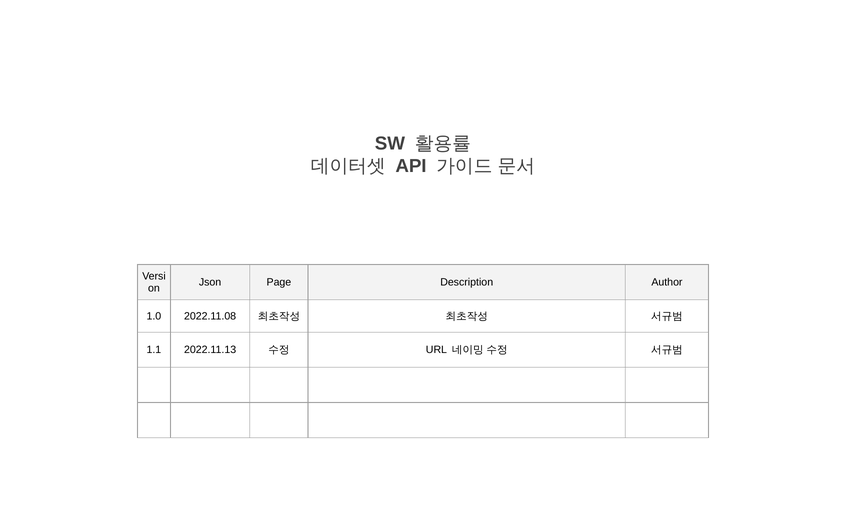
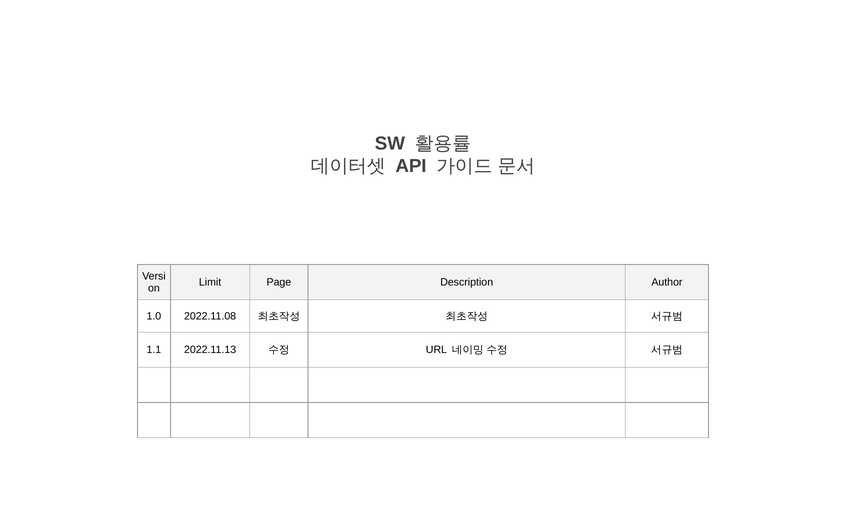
Json: Json -> Limit
